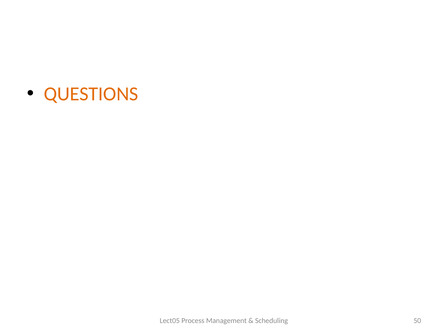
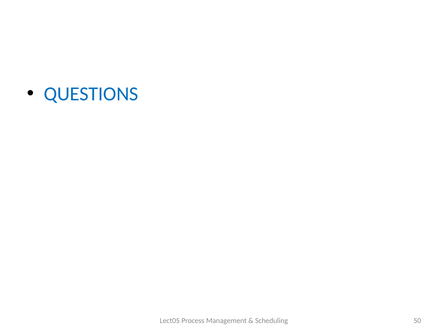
QUESTIONS colour: orange -> blue
